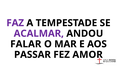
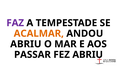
ACALMAR colour: purple -> orange
FALAR at (26, 44): FALAR -> ABRIU
FEZ AMOR: AMOR -> ABRIU
